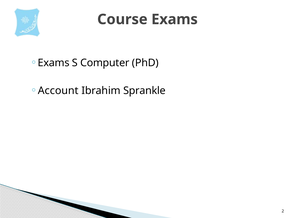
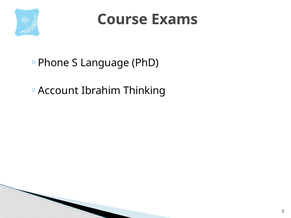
Exams at (54, 63): Exams -> Phone
Computer: Computer -> Language
Sprankle: Sprankle -> Thinking
